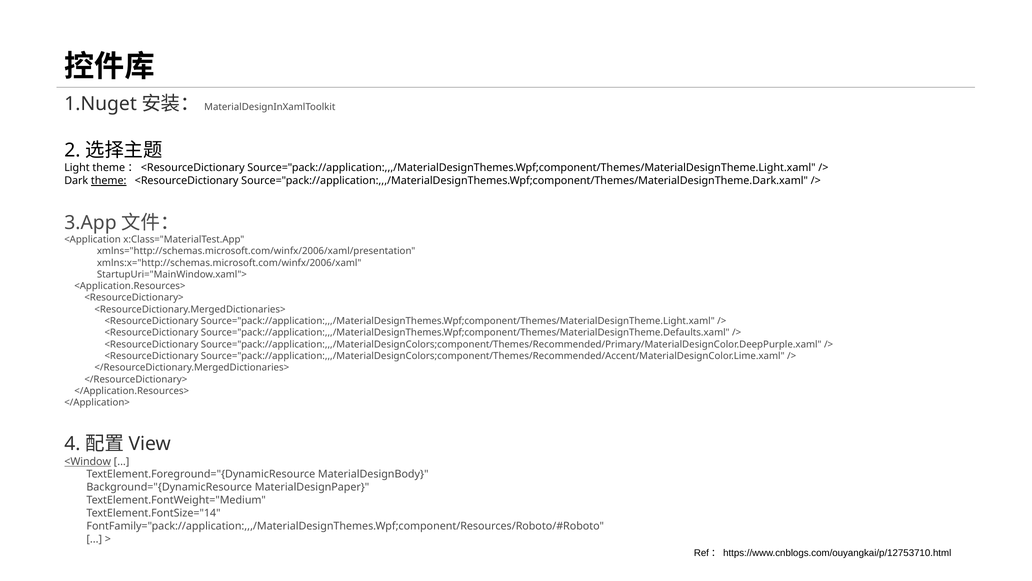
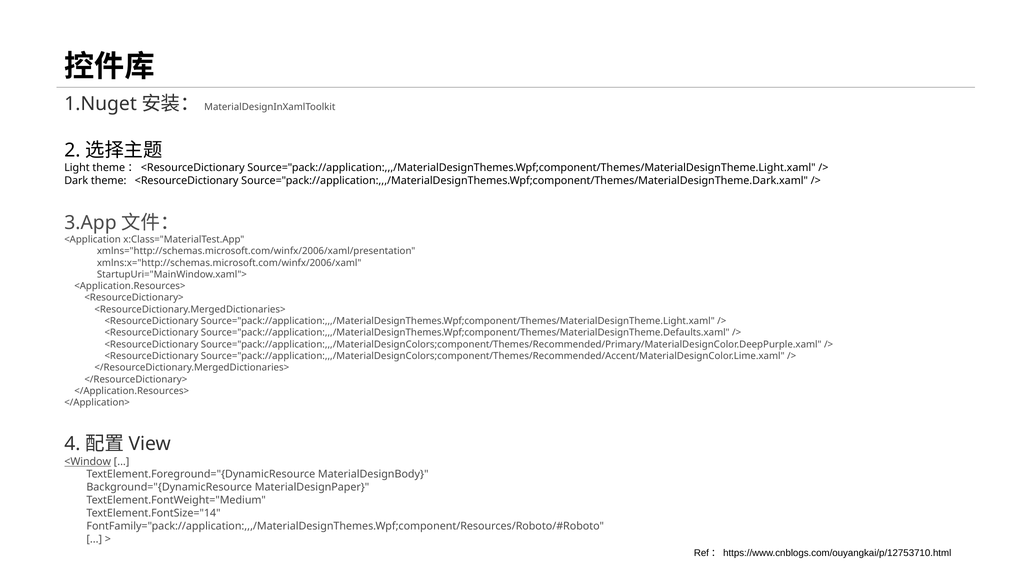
theme underline: present -> none
